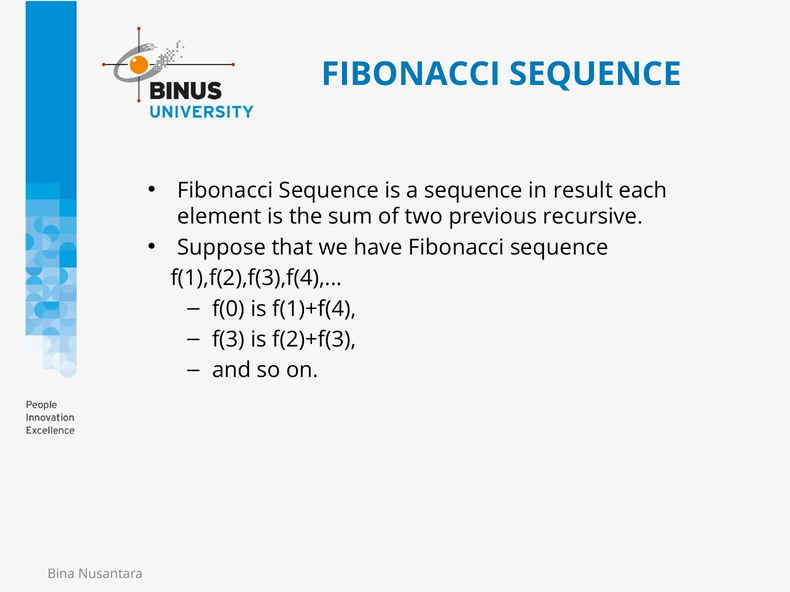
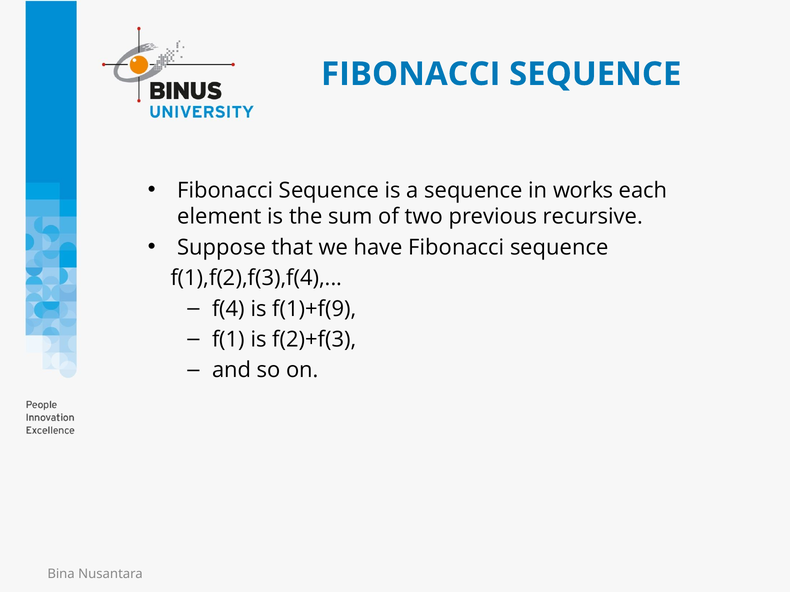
result: result -> works
f(0: f(0 -> f(4
f(1)+f(4: f(1)+f(4 -> f(1)+f(9
f(3: f(3 -> f(1
